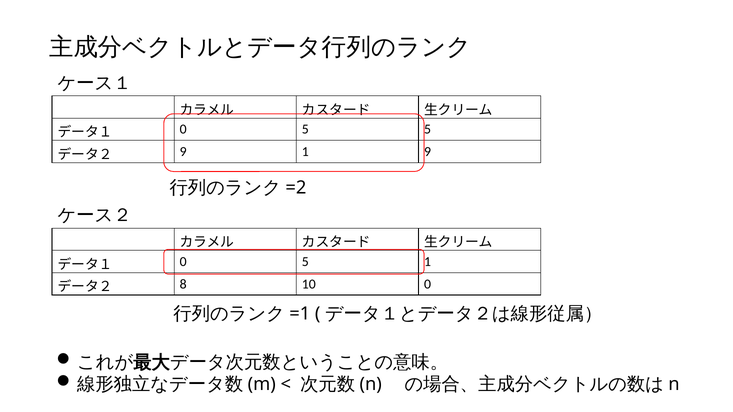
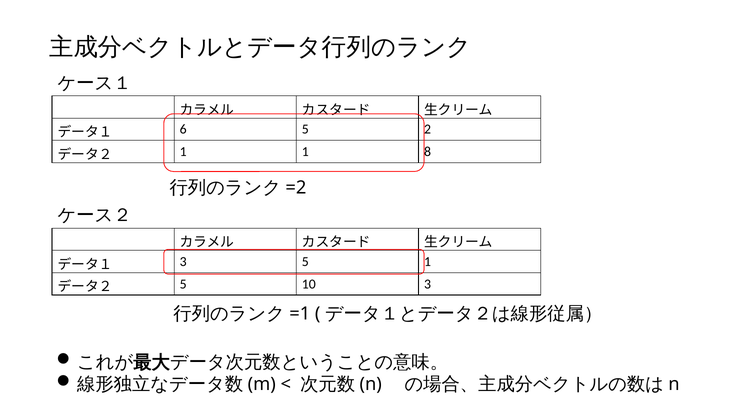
0 at (183, 130): 0 -> 6
5 5: 5 -> 2
9 at (183, 152): 9 -> 1
1 9: 9 -> 8
0 at (183, 262): 0 -> 3
8 at (183, 284): 8 -> 5
10 0: 0 -> 3
